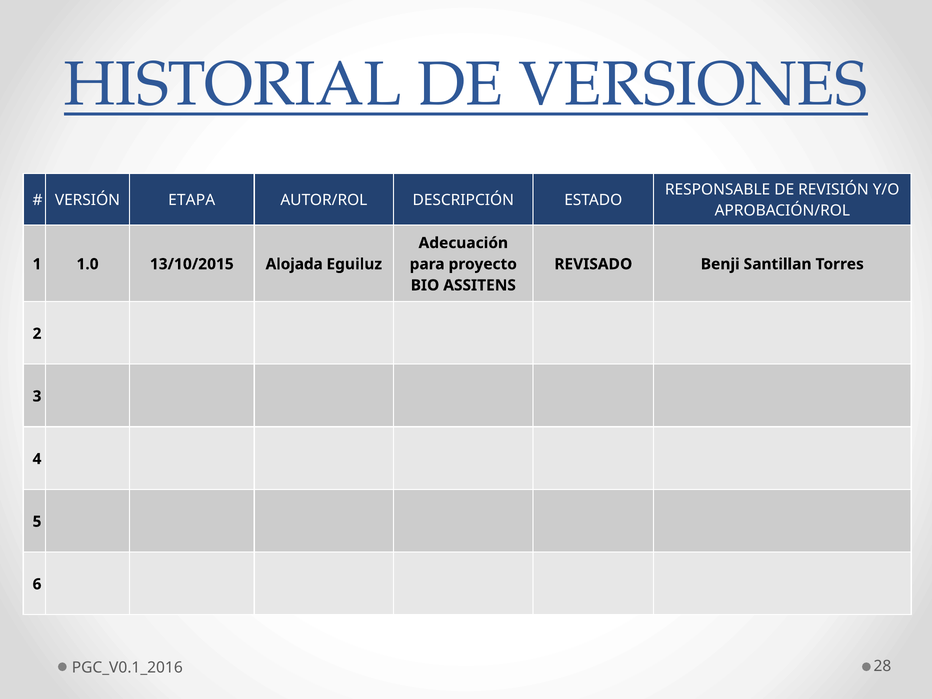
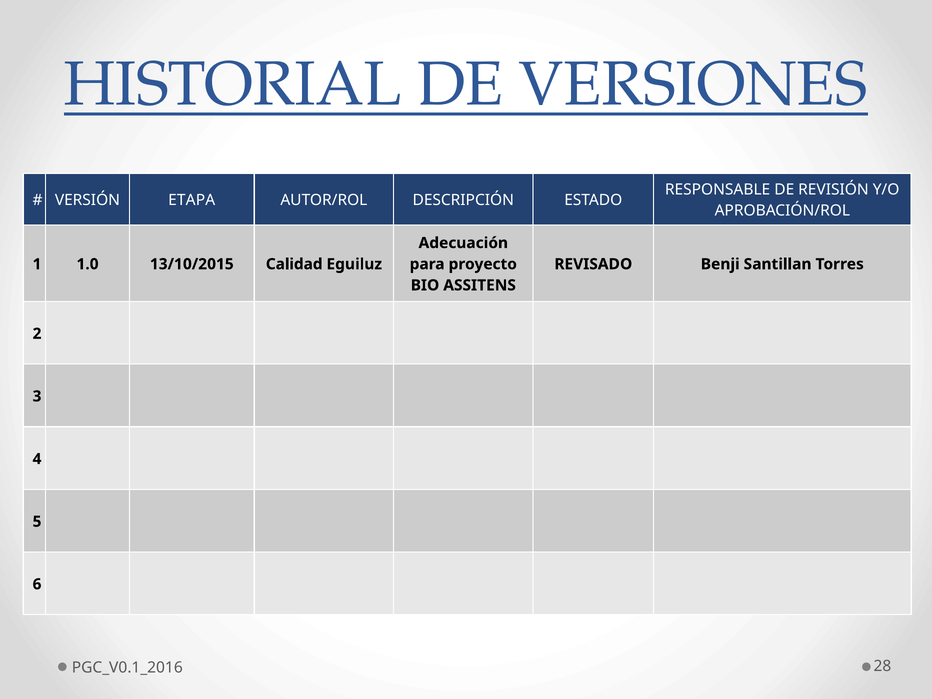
Alojada: Alojada -> Calidad
